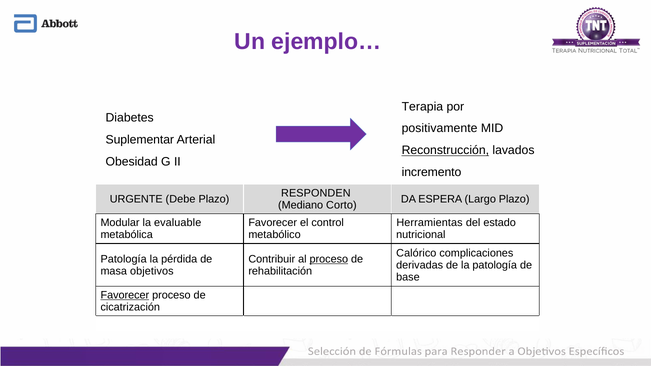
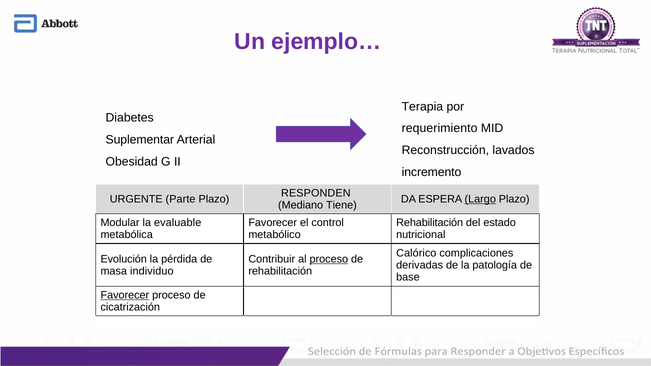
positivamente: positivamente -> requerimiento
Reconstrucción underline: present -> none
Debe: Debe -> Parte
Largo underline: none -> present
Corto: Corto -> Tiene
Herramientas at (430, 223): Herramientas -> Rehabilitación
Patología at (124, 259): Patología -> Evolución
objetivos: objetivos -> individuo
